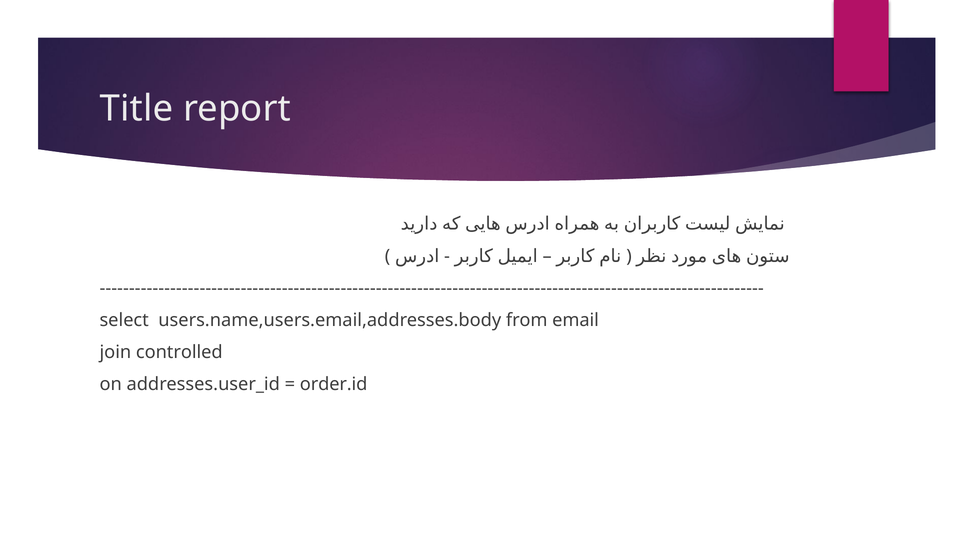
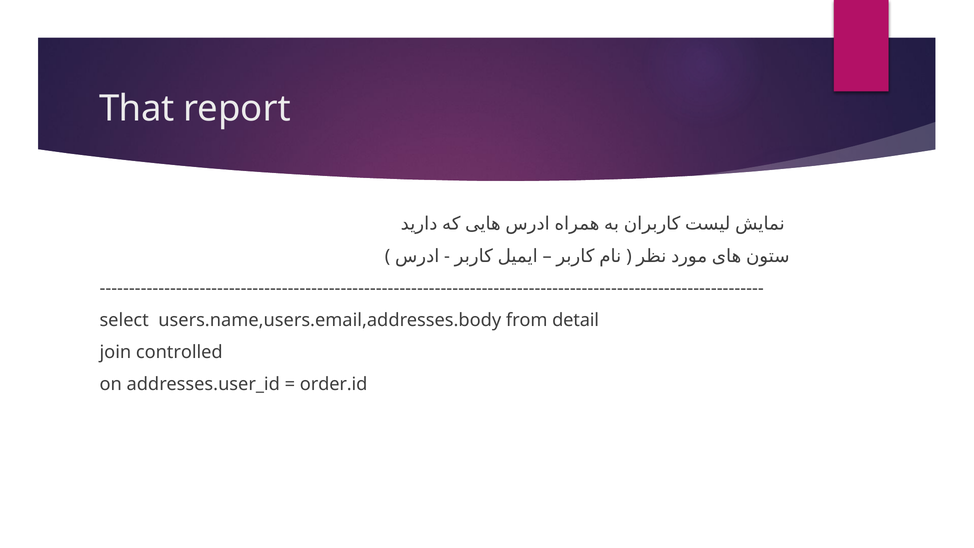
Title: Title -> That
email: email -> detail
